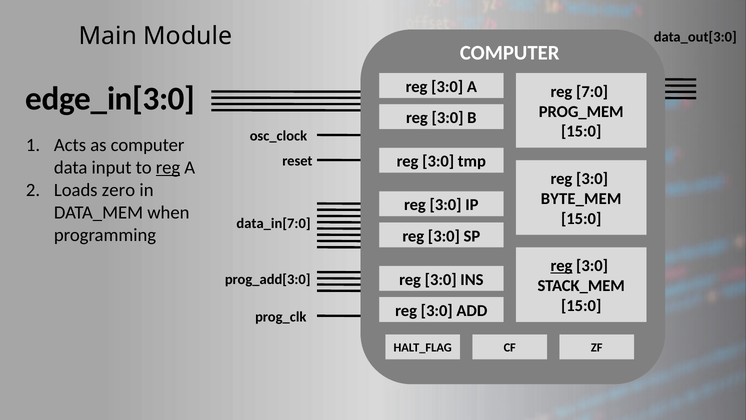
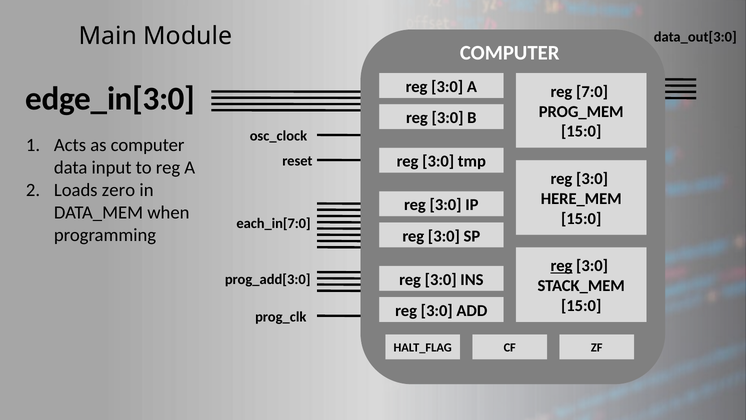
reg at (168, 168) underline: present -> none
BYTE_MEM: BYTE_MEM -> HERE_MEM
data_in[7:0: data_in[7:0 -> each_in[7:0
